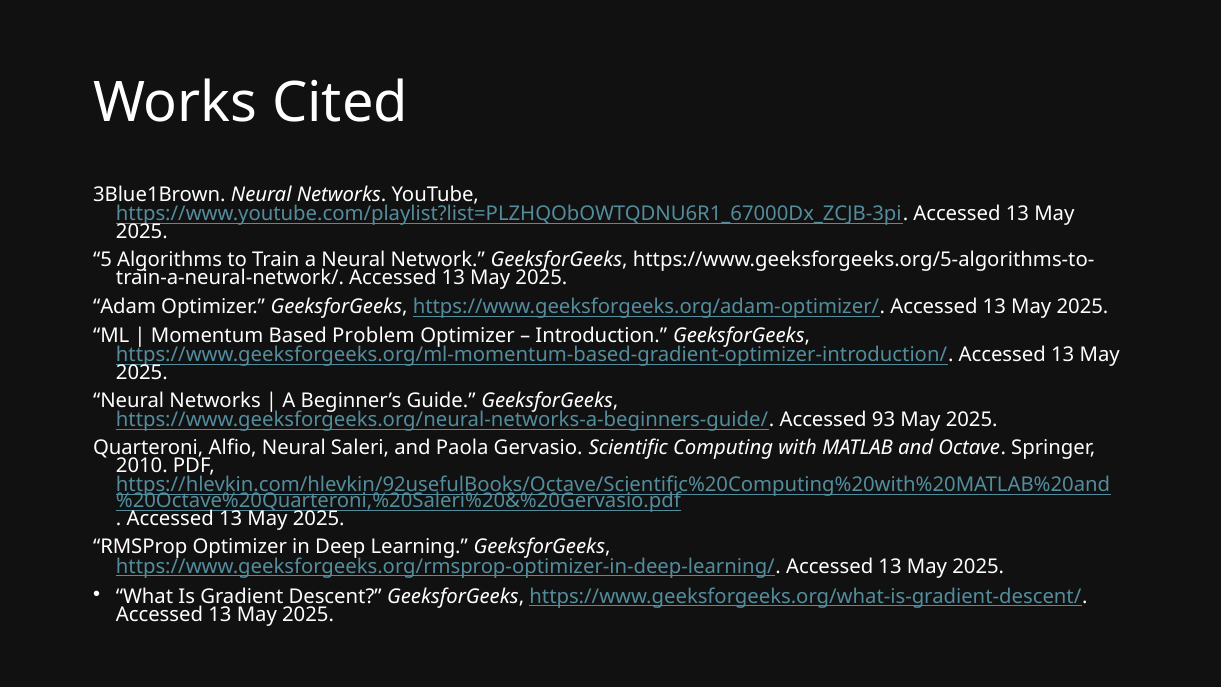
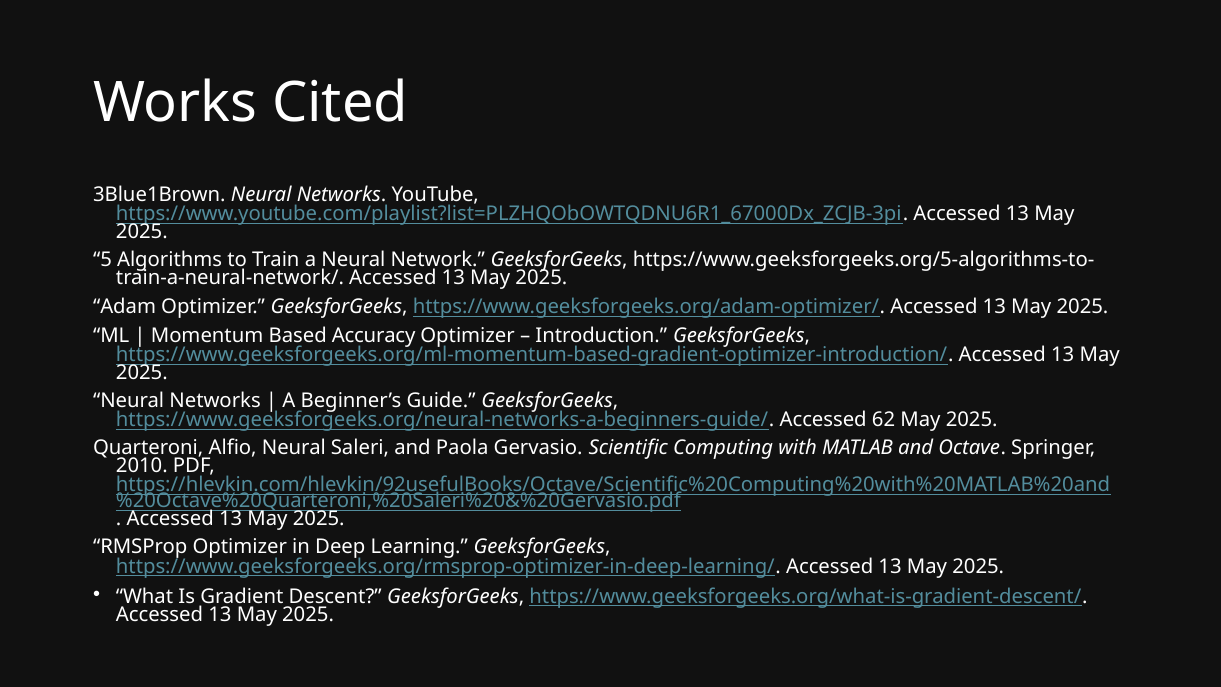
Problem: Problem -> Accuracy
93: 93 -> 62
